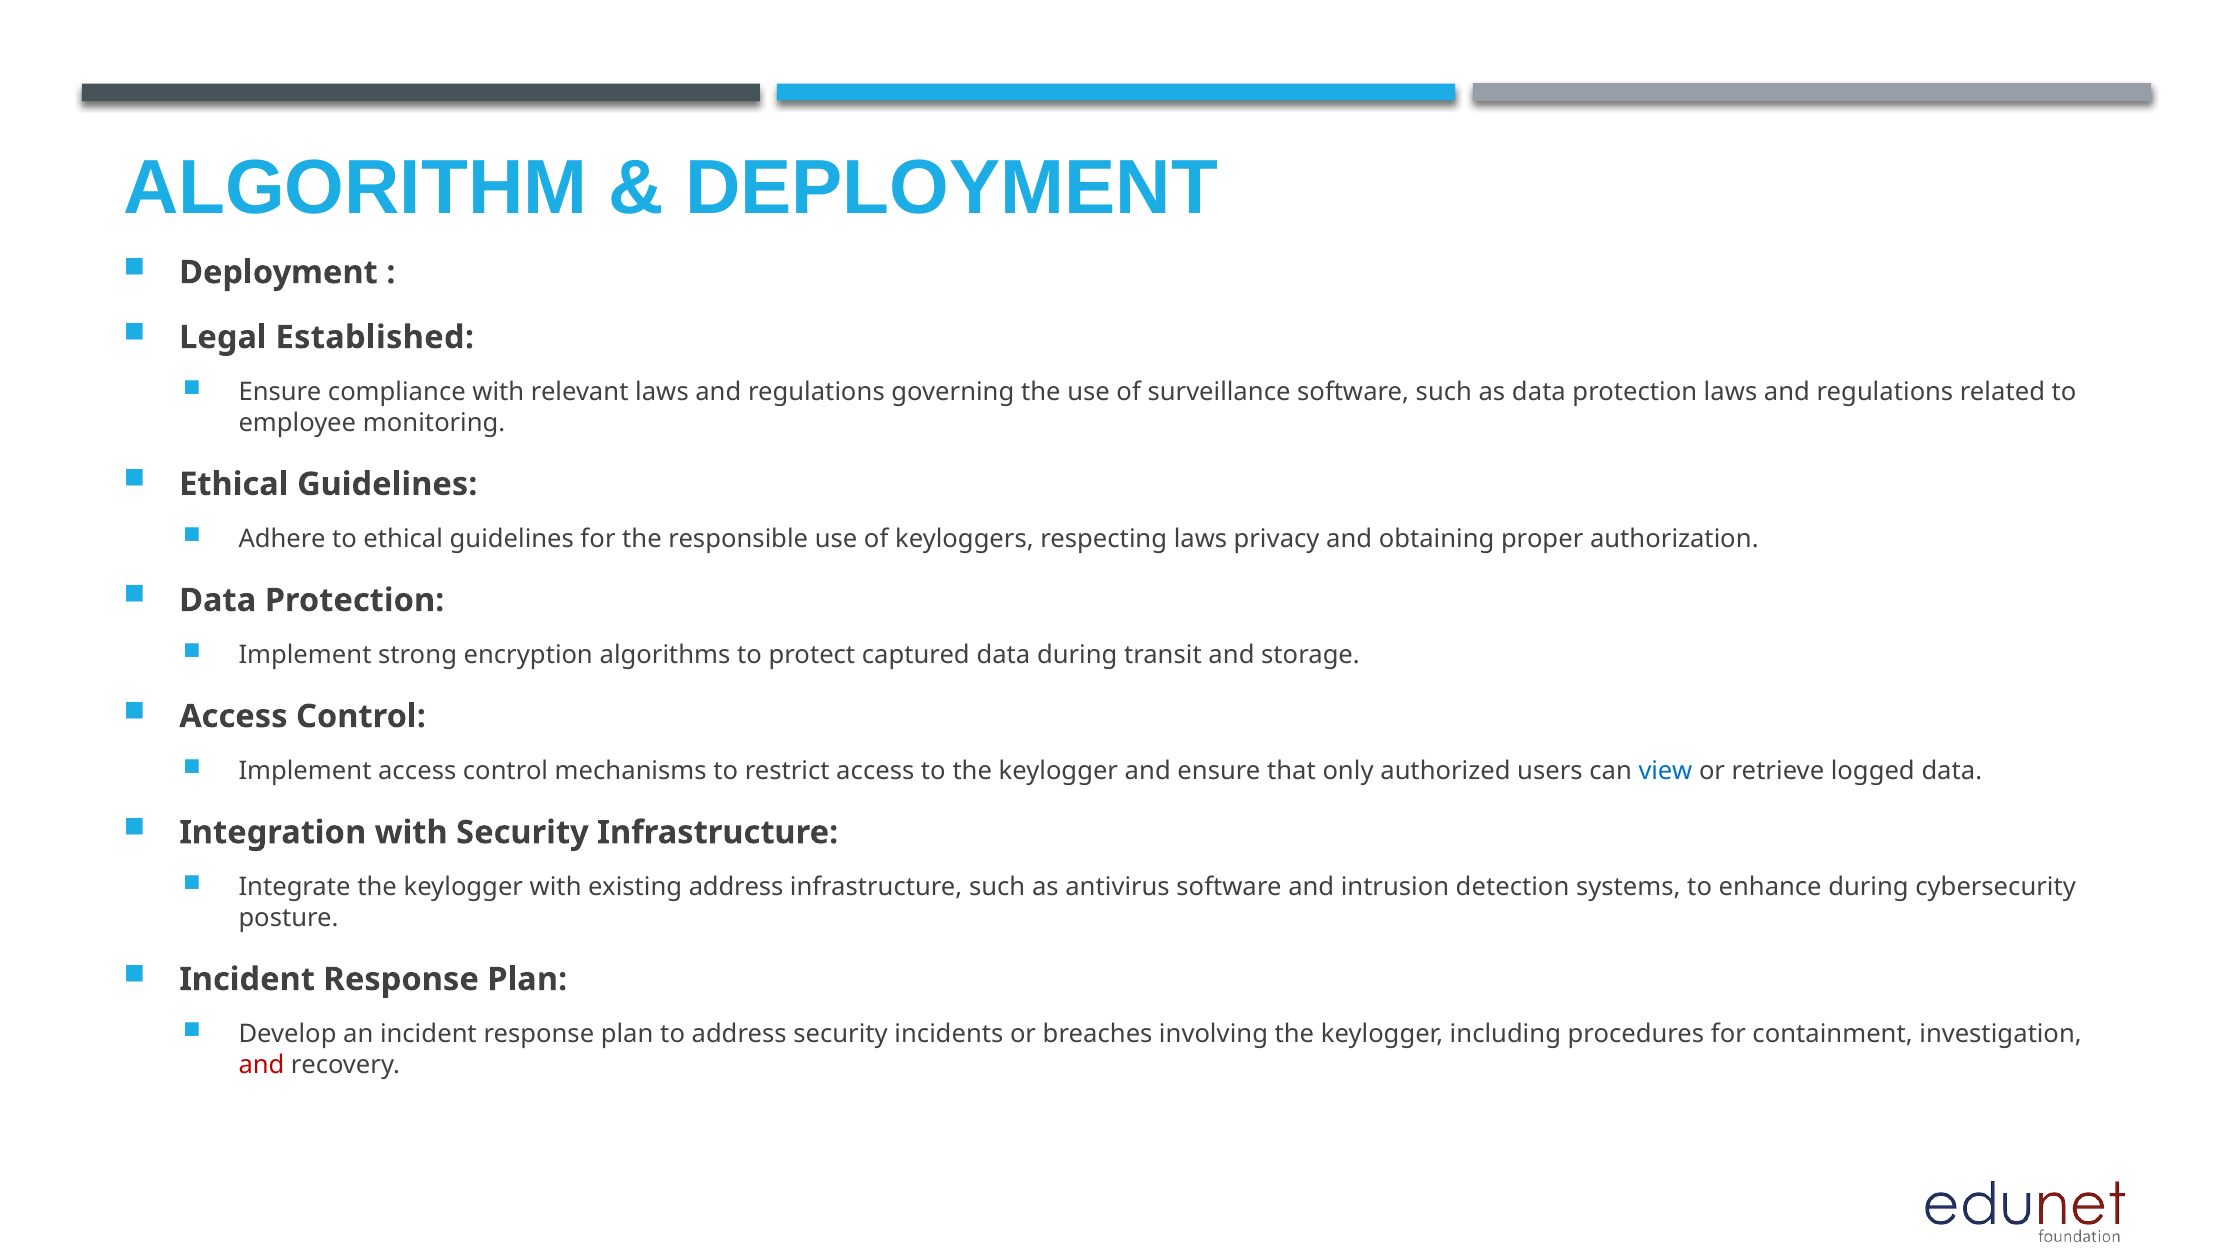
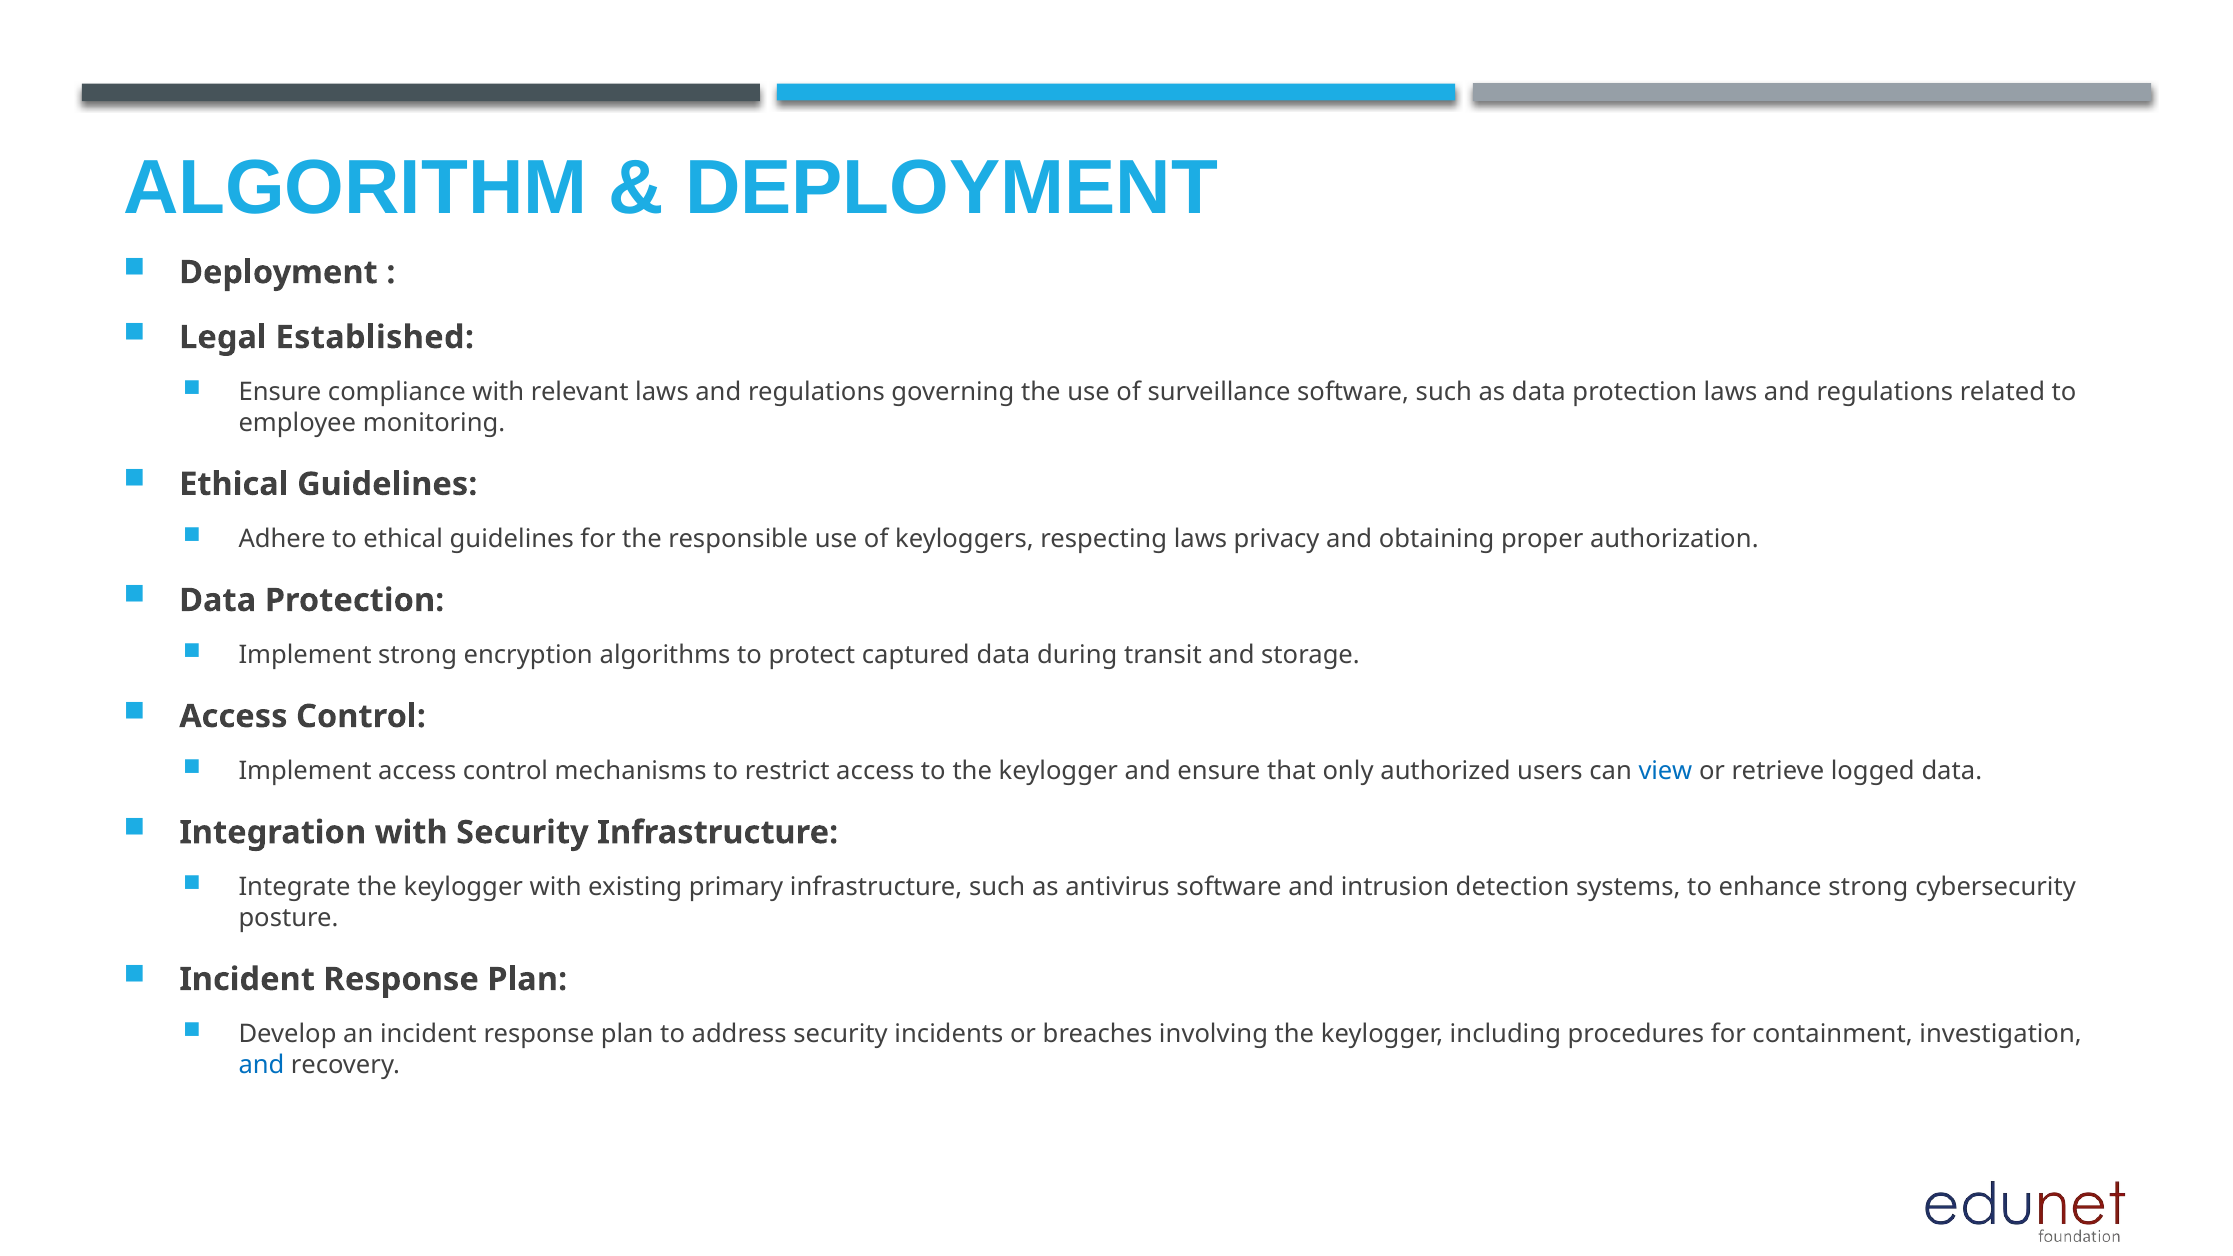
existing address: address -> primary
enhance during: during -> strong
and at (261, 1065) colour: red -> blue
